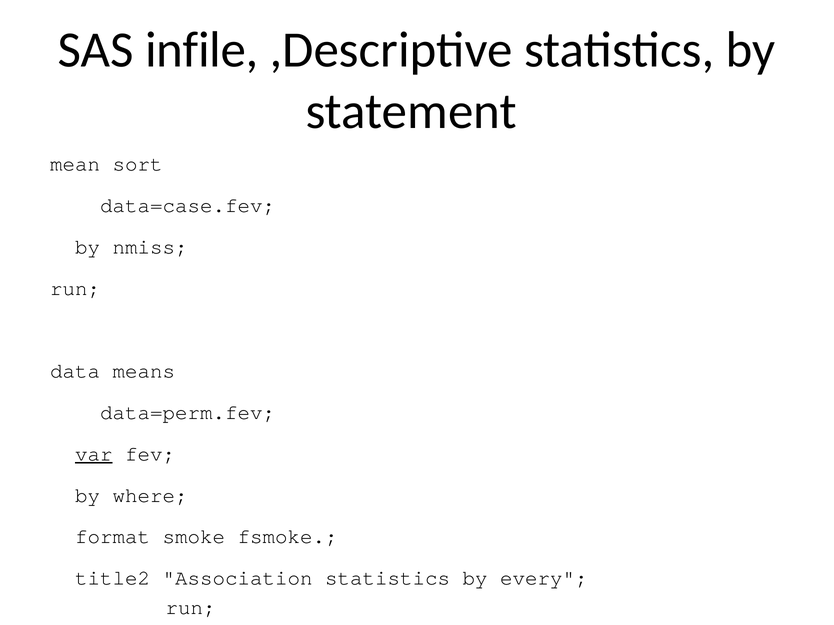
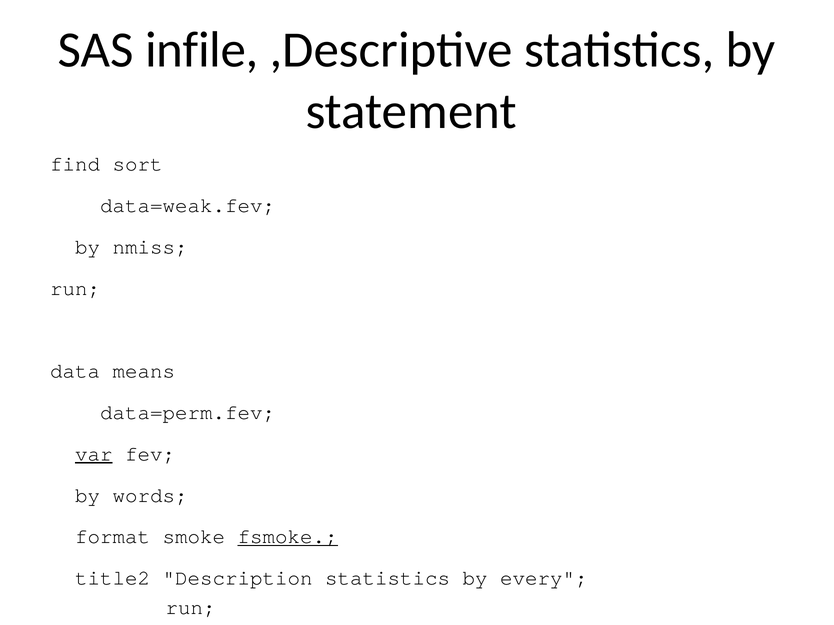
mean: mean -> find
data=case.fev: data=case.fev -> data=weak.fev
where: where -> words
fsmoke underline: none -> present
Association: Association -> Description
